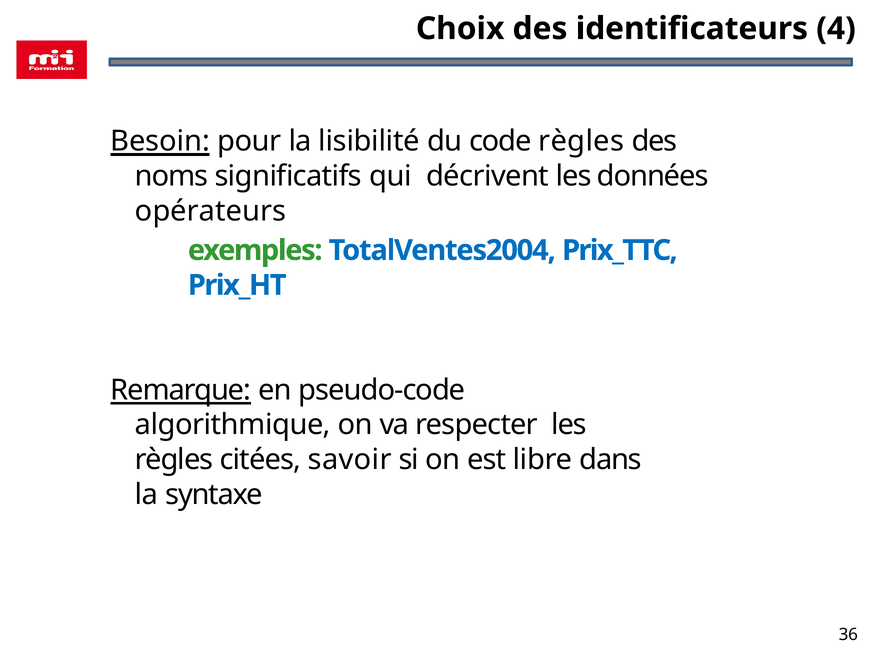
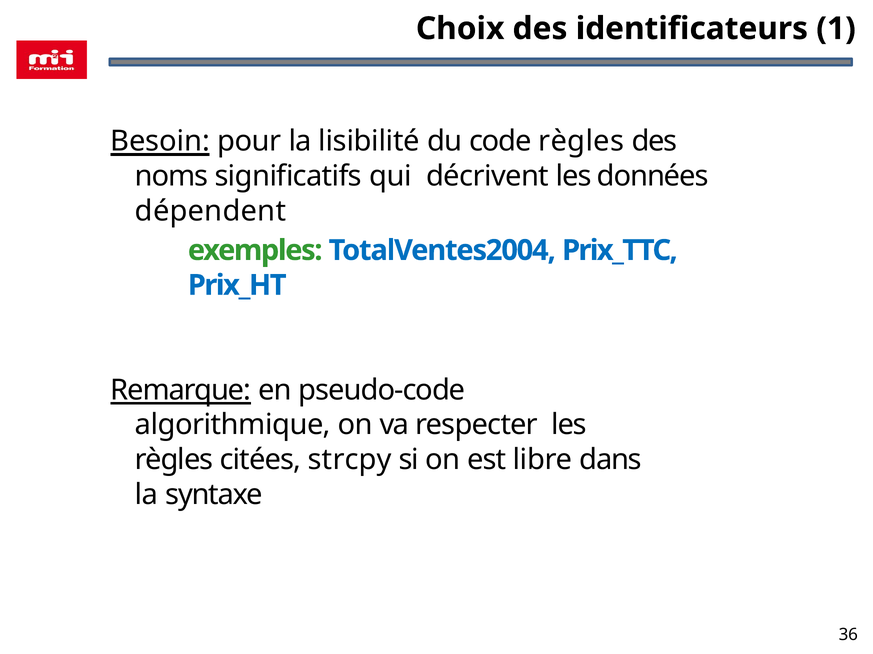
4: 4 -> 1
opérateurs: opérateurs -> dépendent
savoir: savoir -> strcpy
